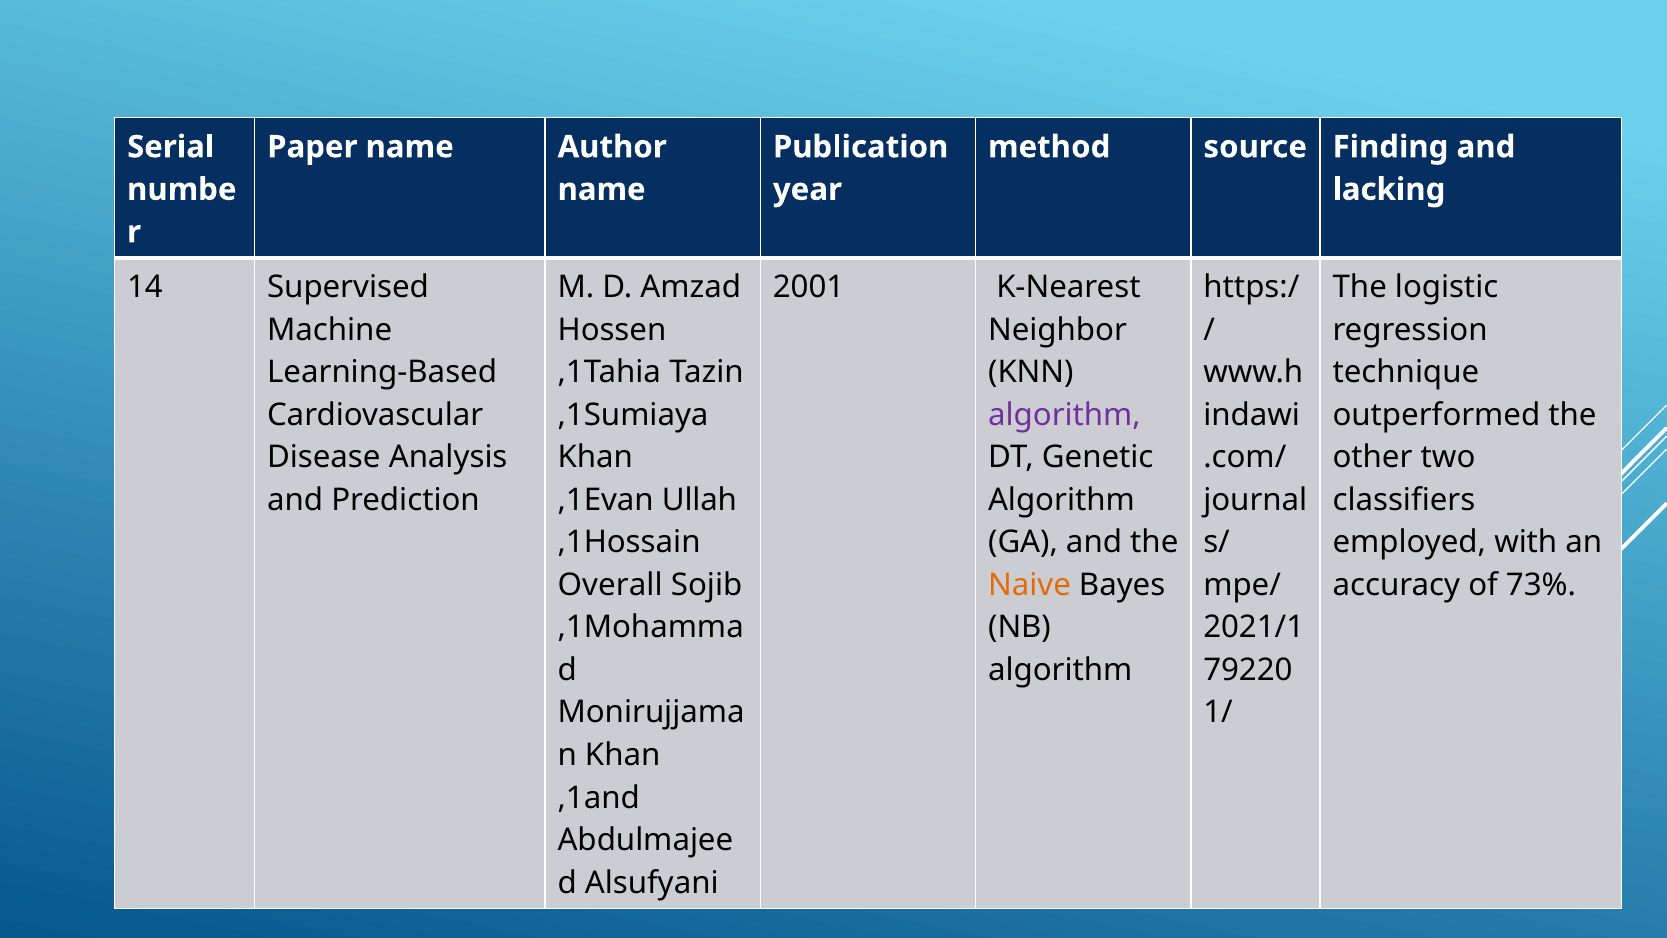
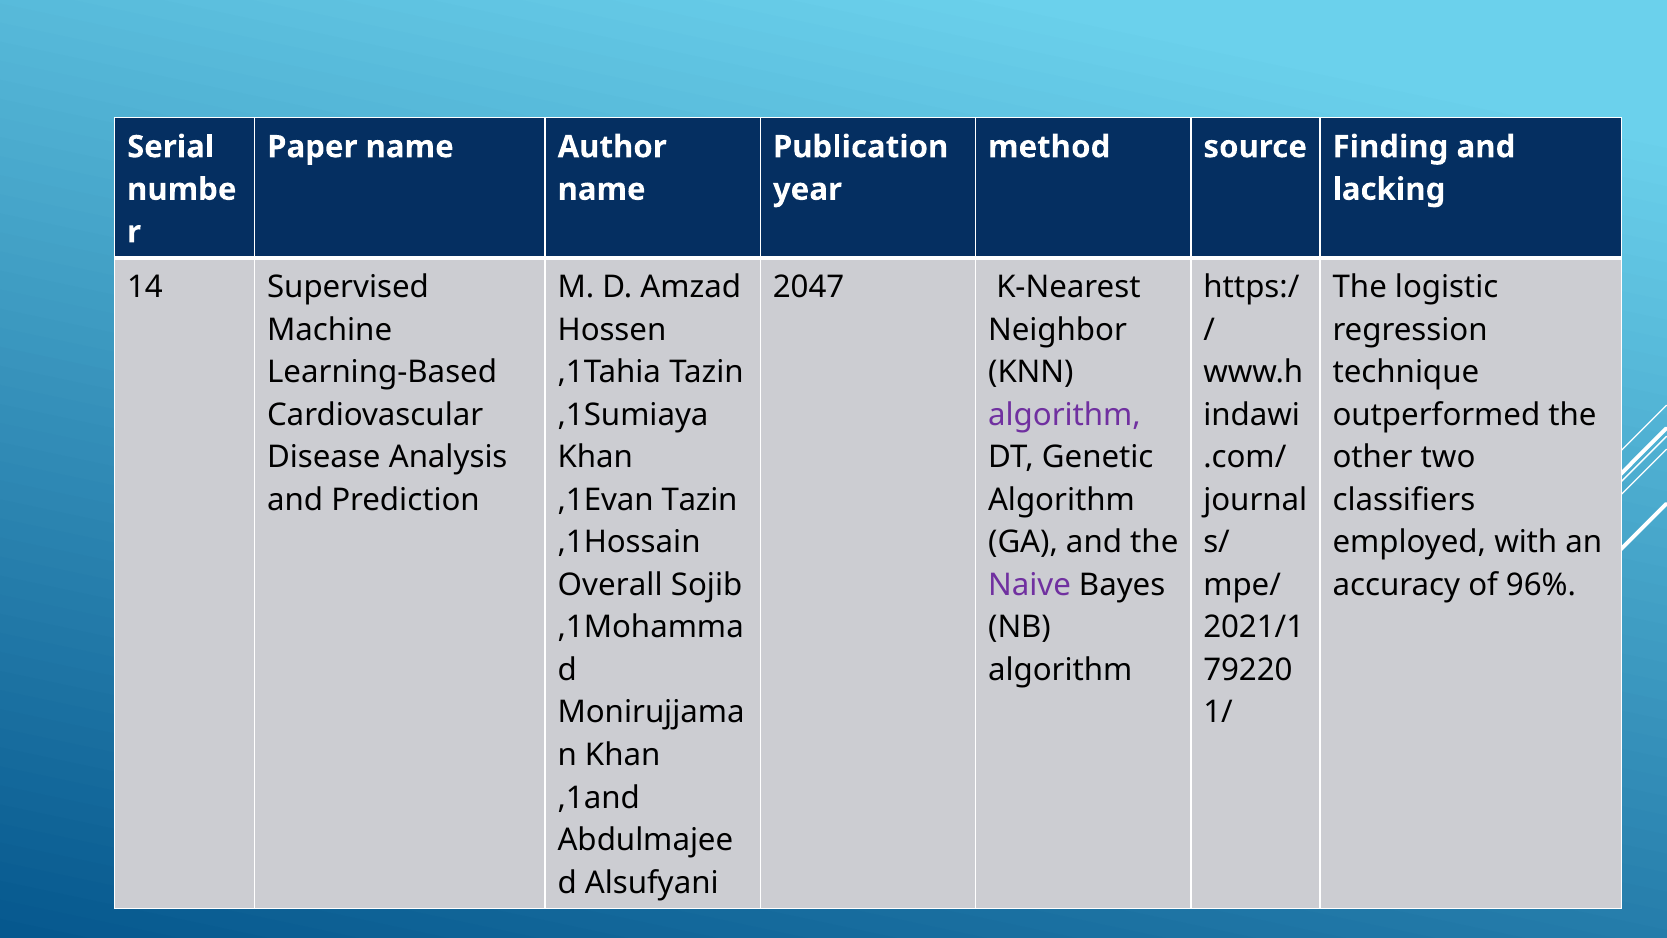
2001: 2001 -> 2047
,1Evan Ullah: Ullah -> Tazin
Naive colour: orange -> purple
73%: 73% -> 96%
